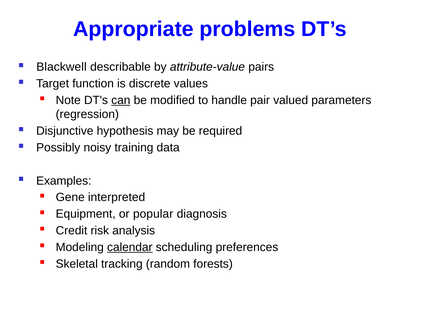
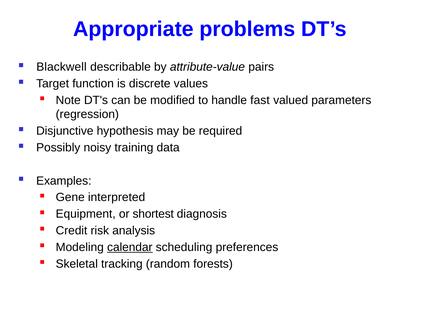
can underline: present -> none
pair: pair -> fast
popular: popular -> shortest
